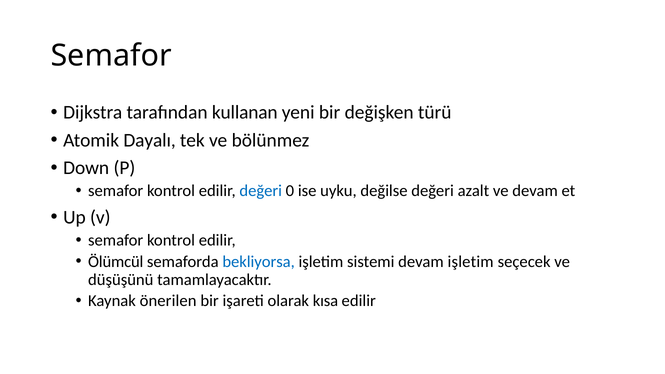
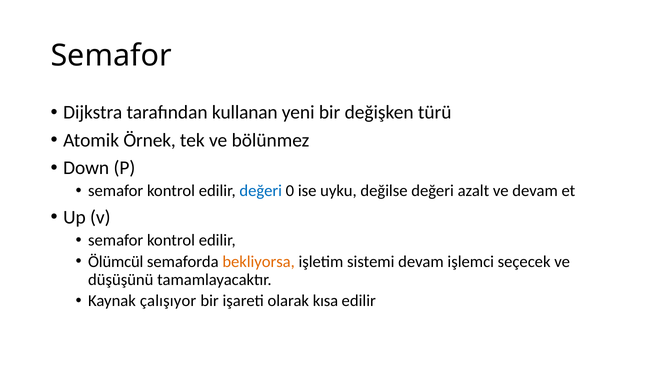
Dayalı: Dayalı -> Örnek
bekliyorsa colour: blue -> orange
devam işletim: işletim -> işlemci
önerilen: önerilen -> çalışıyor
